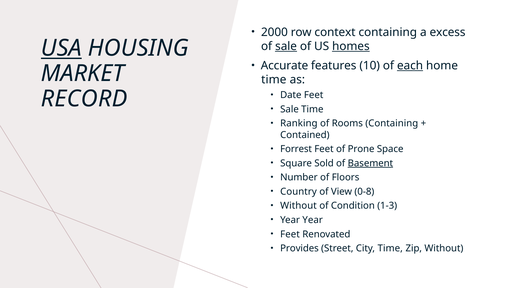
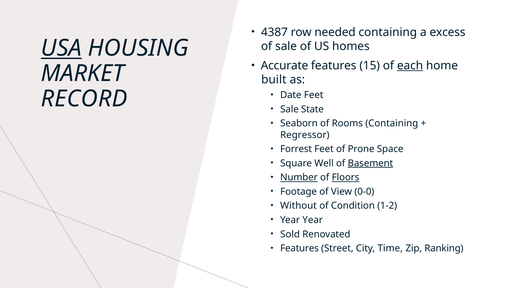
2000: 2000 -> 4387
context: context -> needed
sale at (286, 46) underline: present -> none
homes underline: present -> none
10: 10 -> 15
time at (274, 80): time -> built
Sale Time: Time -> State
Ranking: Ranking -> Seaborn
Contained: Contained -> Regressor
Sold: Sold -> Well
Number underline: none -> present
Floors underline: none -> present
Country: Country -> Footage
0-8: 0-8 -> 0-0
1-3: 1-3 -> 1-2
Feet at (290, 234): Feet -> Sold
Provides at (299, 248): Provides -> Features
Zip Without: Without -> Ranking
